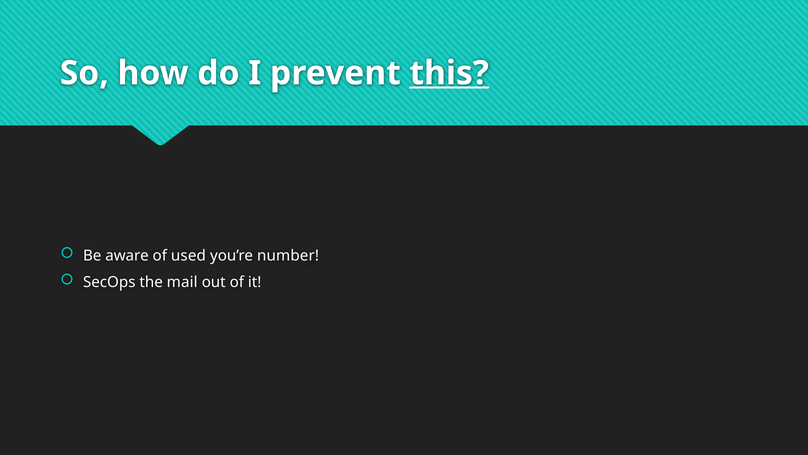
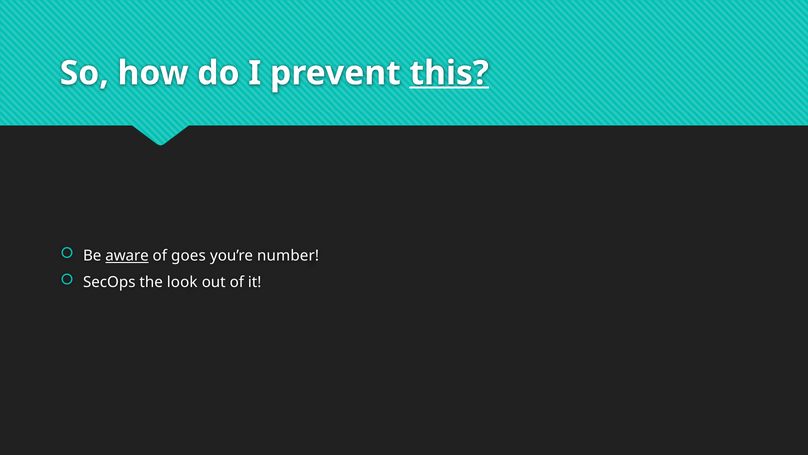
aware underline: none -> present
used: used -> goes
mail: mail -> look
